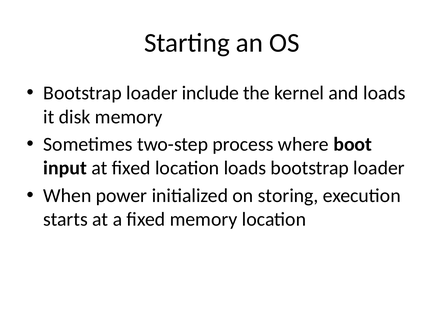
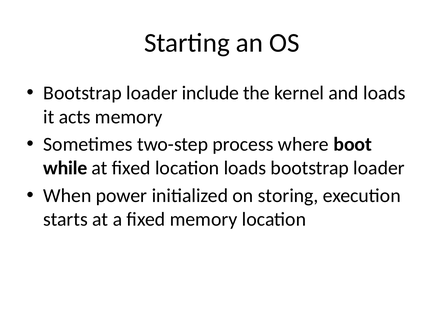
disk: disk -> acts
input: input -> while
